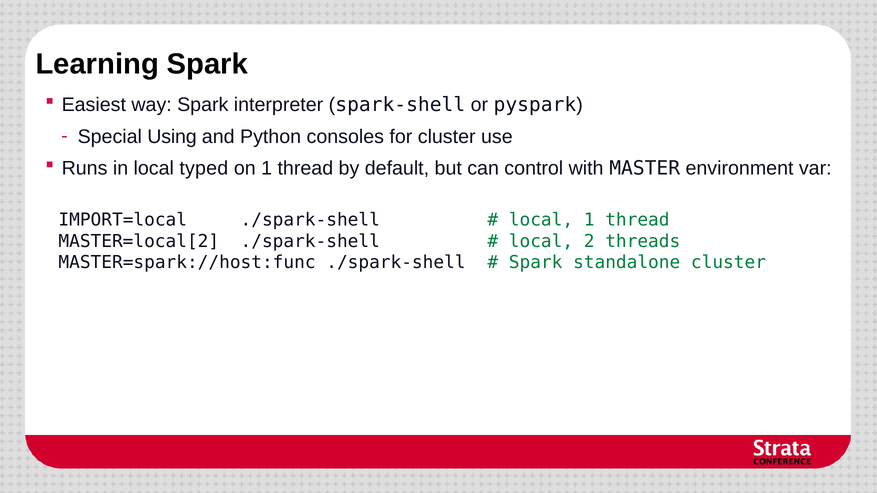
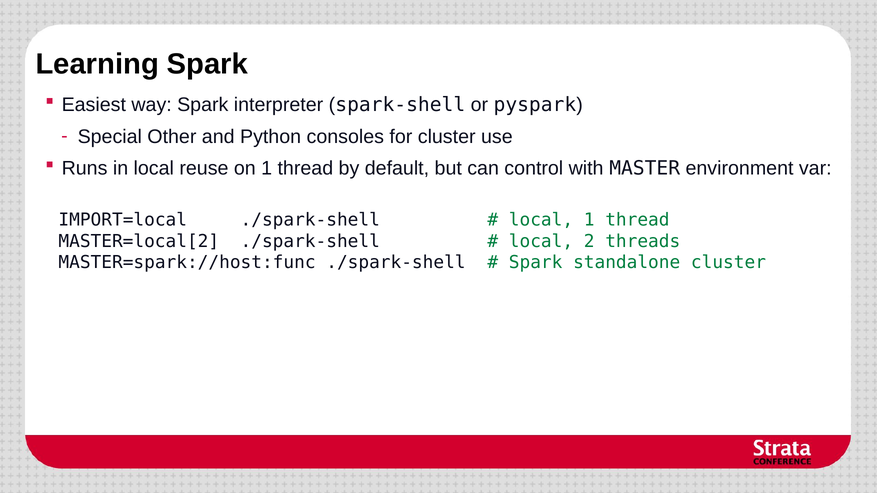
Using: Using -> Other
typed: typed -> reuse
